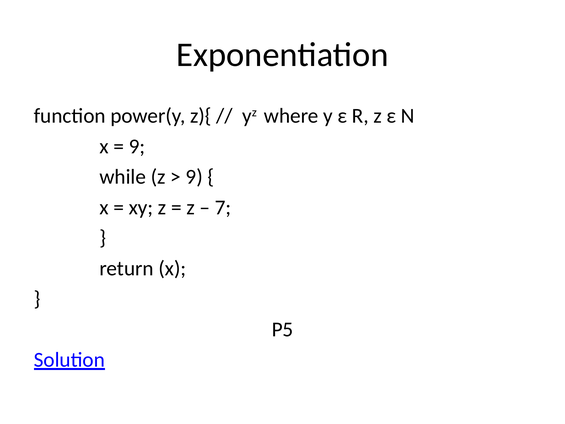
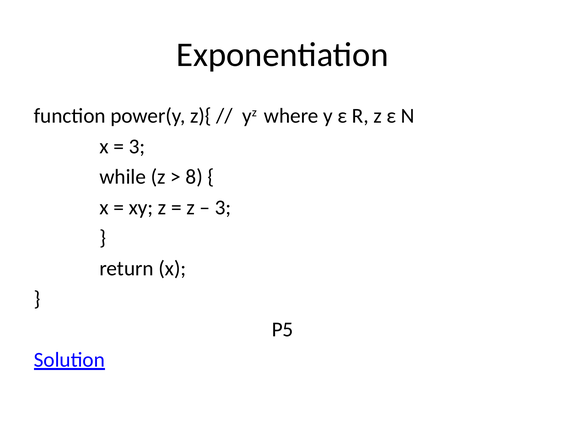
9 at (137, 146): 9 -> 3
9 at (194, 177): 9 -> 8
7 at (223, 207): 7 -> 3
